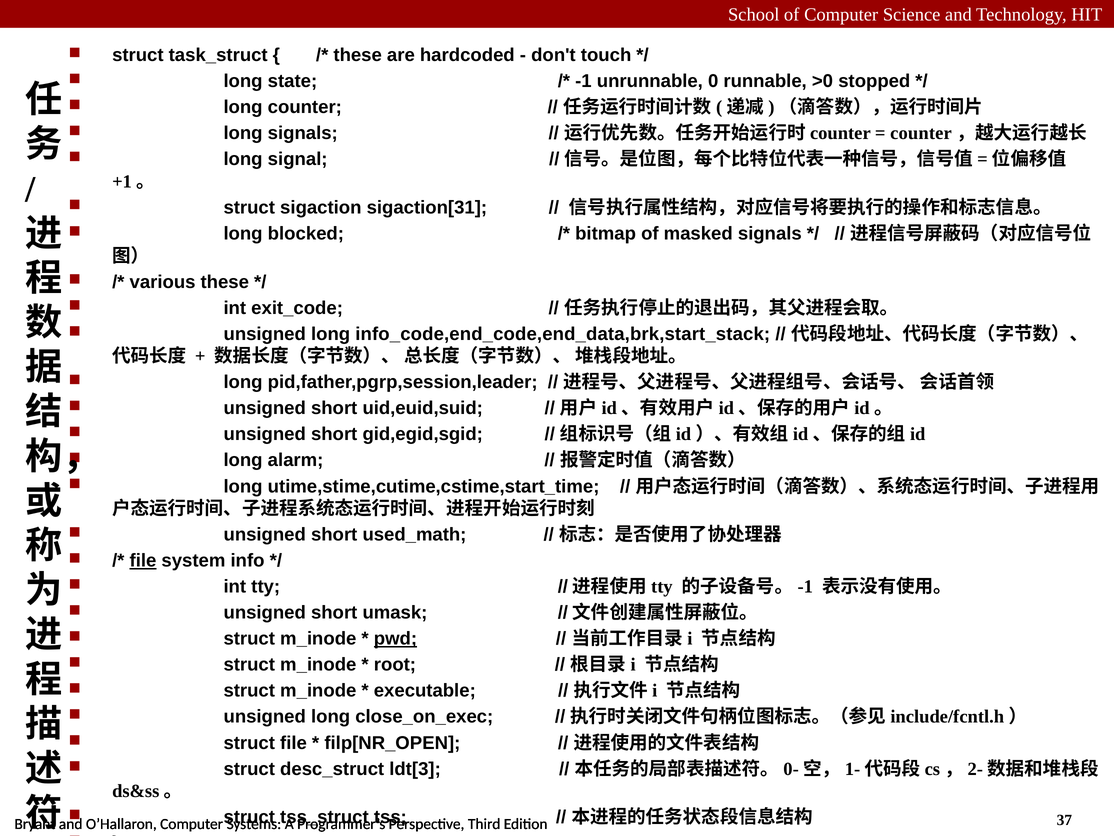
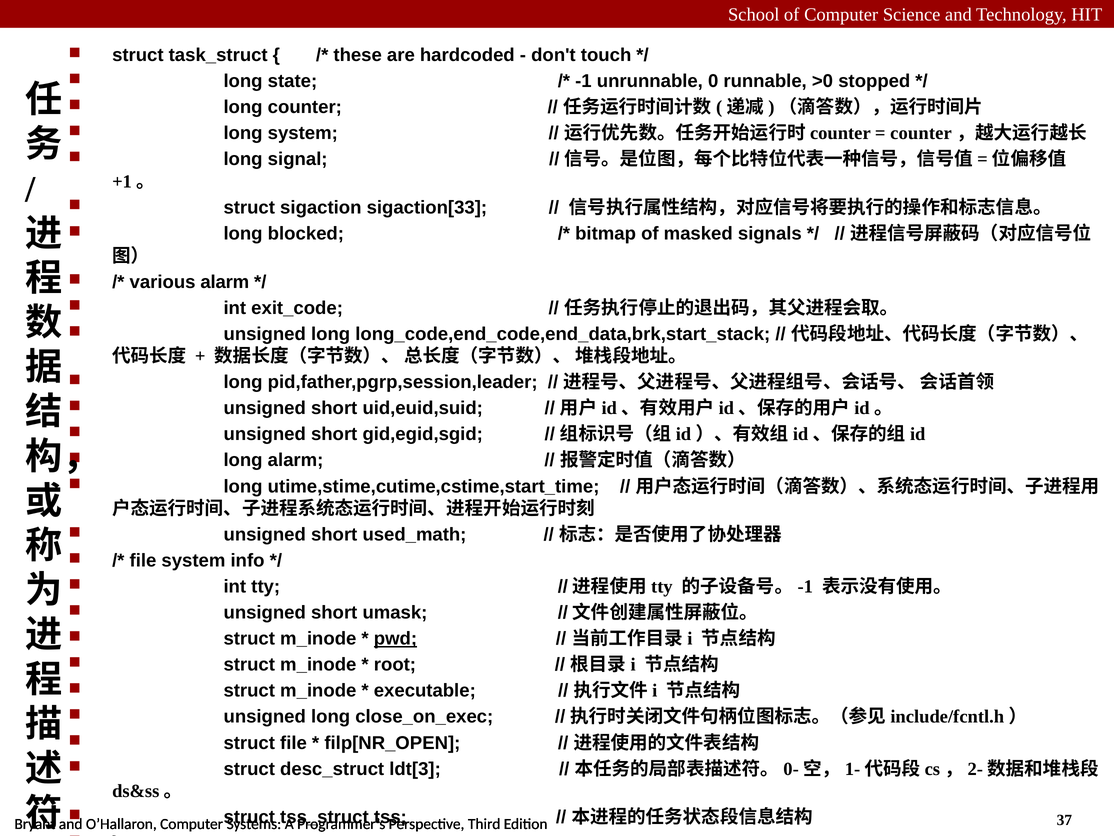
long signals: signals -> system
sigaction[31: sigaction[31 -> sigaction[33
various these: these -> alarm
info_code,end_code,end_data,brk,start_stack: info_code,end_code,end_data,brk,start_stack -> long_code,end_code,end_data,brk,start_stack
file at (143, 560) underline: present -> none
